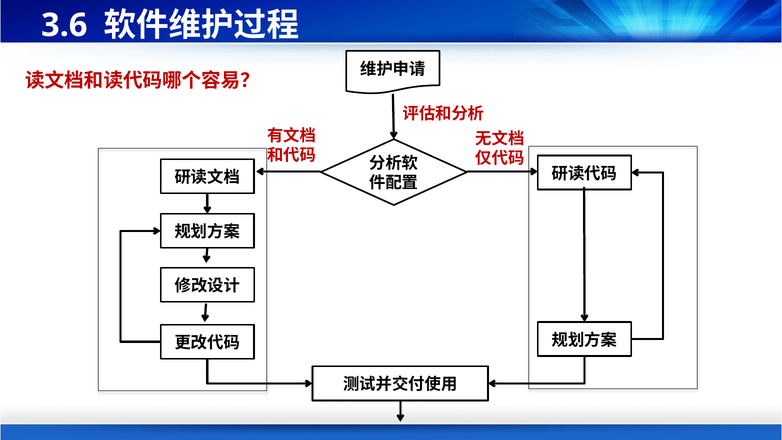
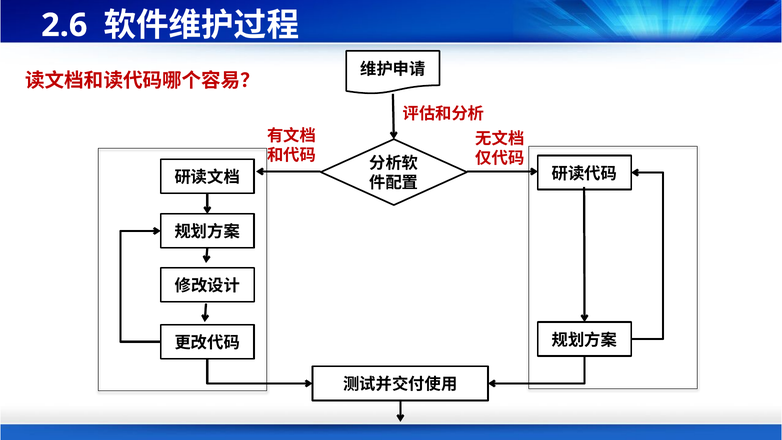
3.6: 3.6 -> 2.6
